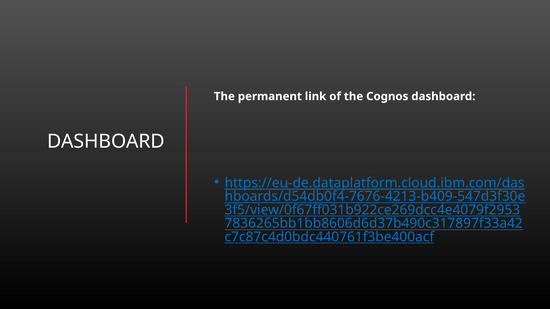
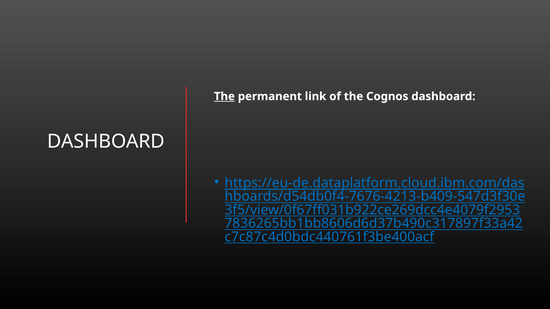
The at (224, 96) underline: none -> present
